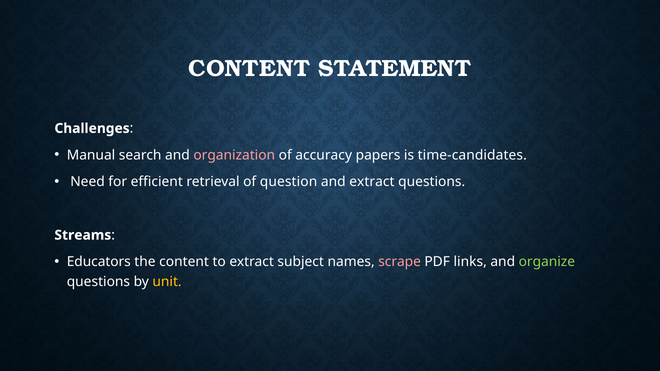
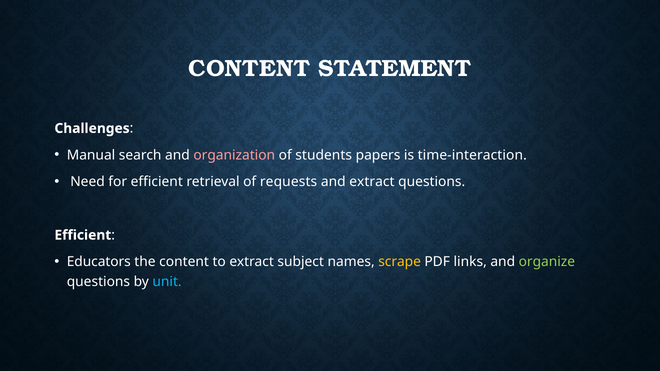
accuracy: accuracy -> students
time-candidates: time-candidates -> time-interaction
question: question -> requests
Streams at (83, 235): Streams -> Efficient
scrape colour: pink -> yellow
unit colour: yellow -> light blue
